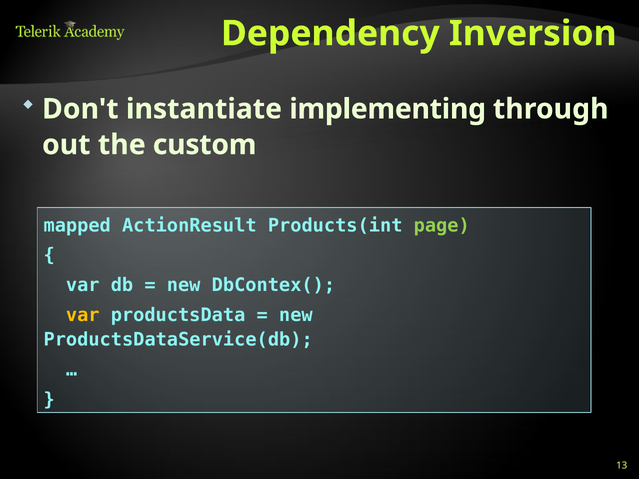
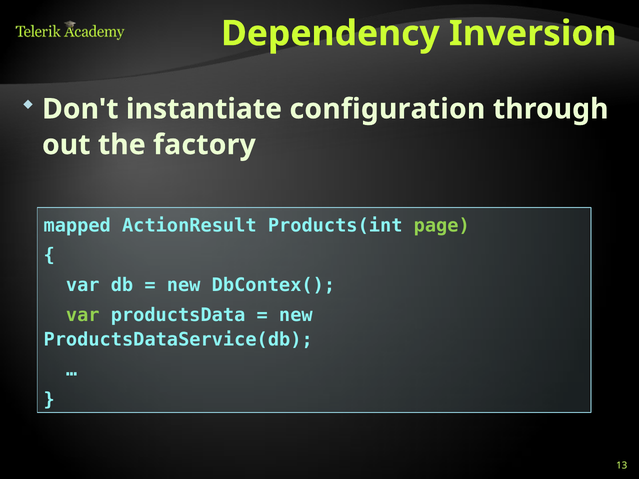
implementing: implementing -> configuration
custom: custom -> factory
var at (83, 315) colour: yellow -> light green
